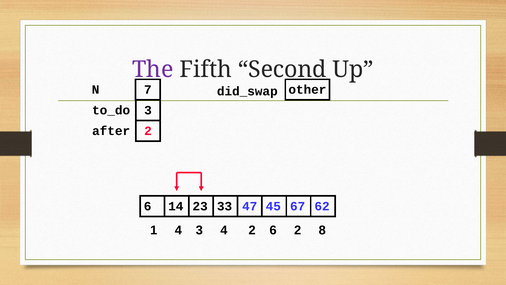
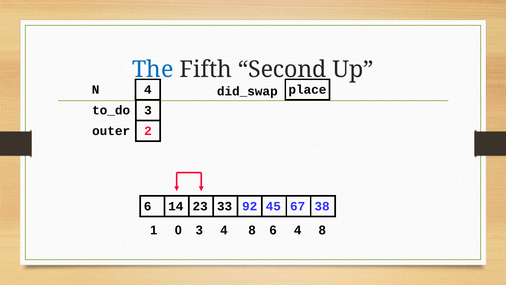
The colour: purple -> blue
N 7: 7 -> 4
other: other -> place
after: after -> outer
47: 47 -> 92
62: 62 -> 38
1 4: 4 -> 0
3 4 2: 2 -> 8
6 2: 2 -> 4
